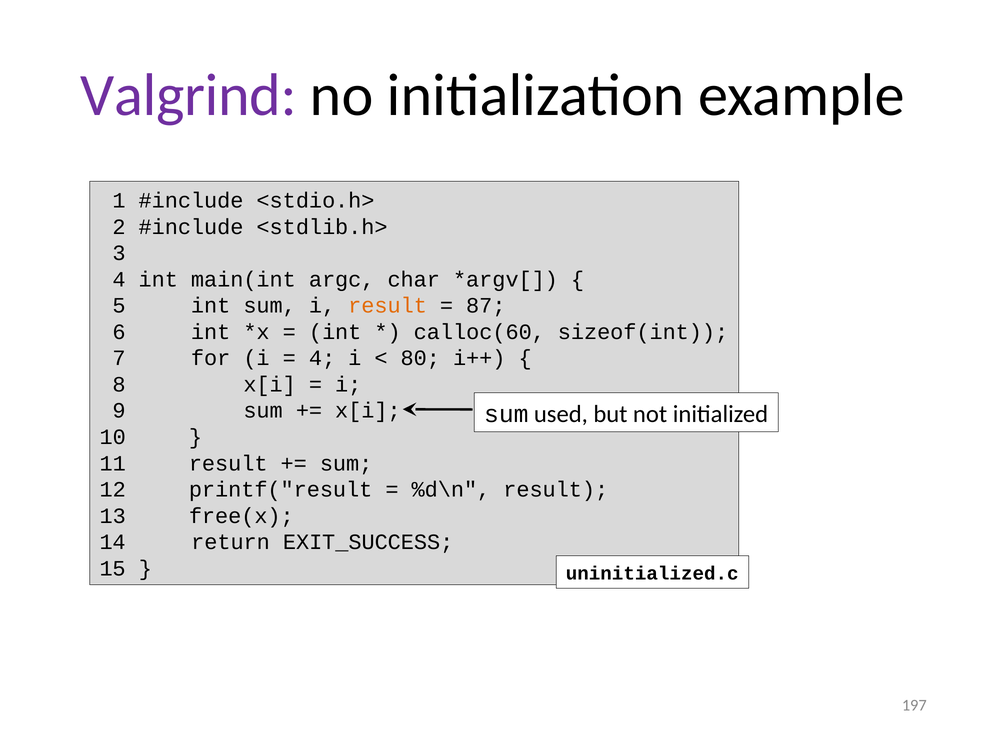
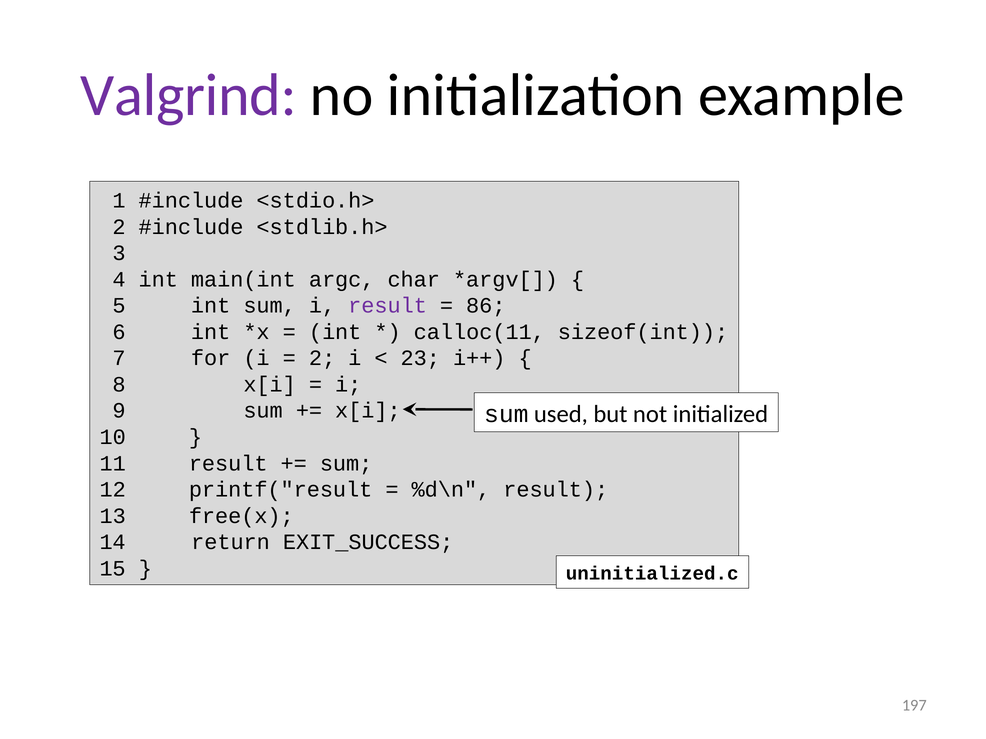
result at (388, 306) colour: orange -> purple
87: 87 -> 86
calloc(60: calloc(60 -> calloc(11
4 at (322, 358): 4 -> 2
80: 80 -> 23
